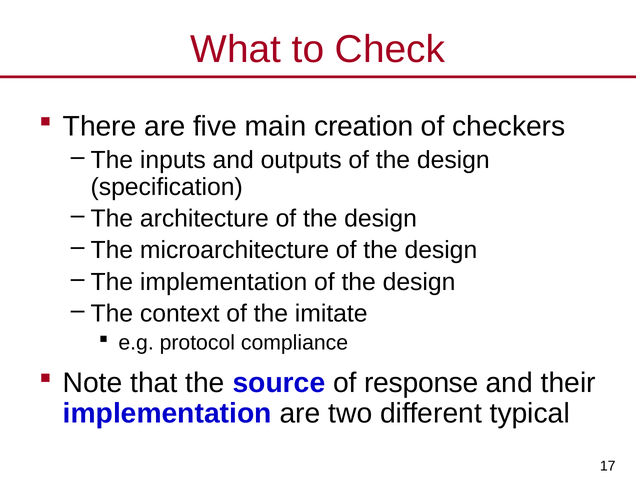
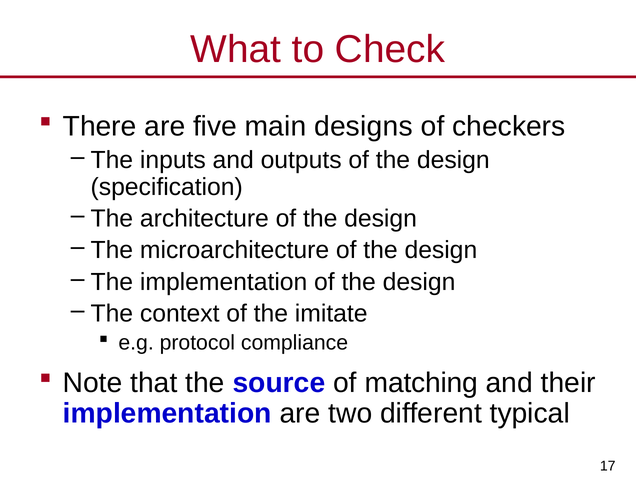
creation: creation -> designs
response: response -> matching
